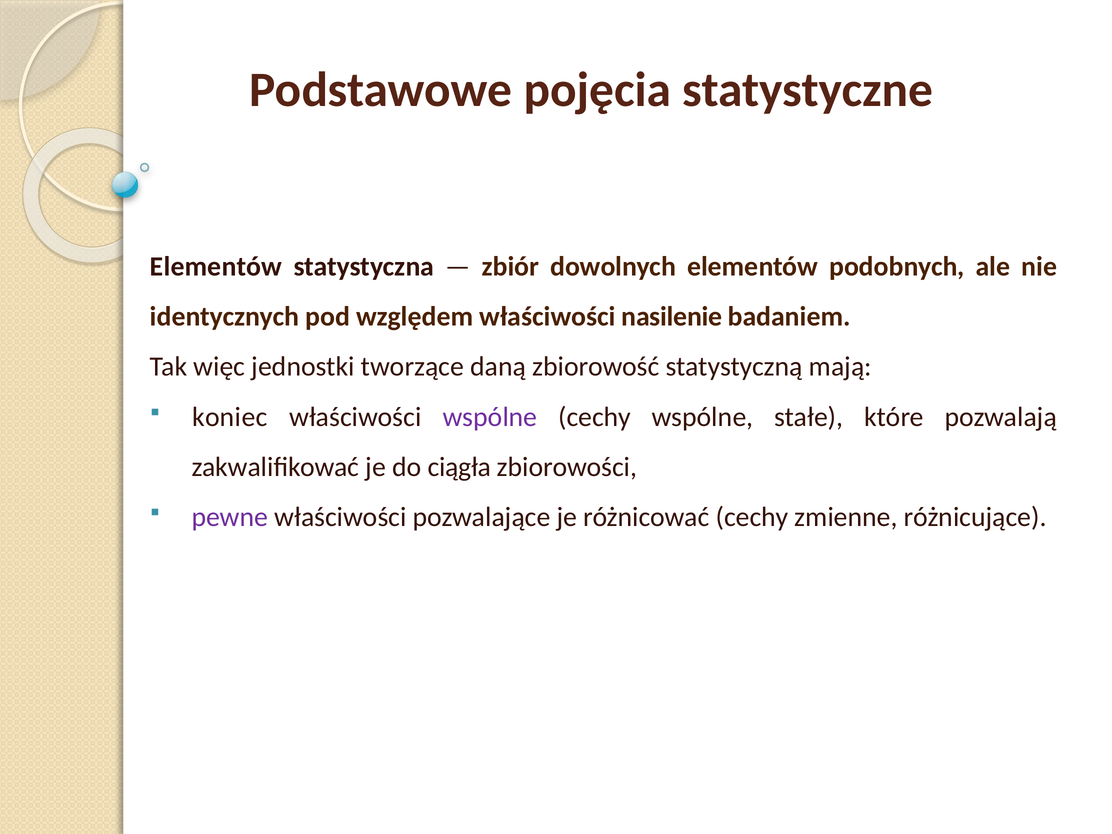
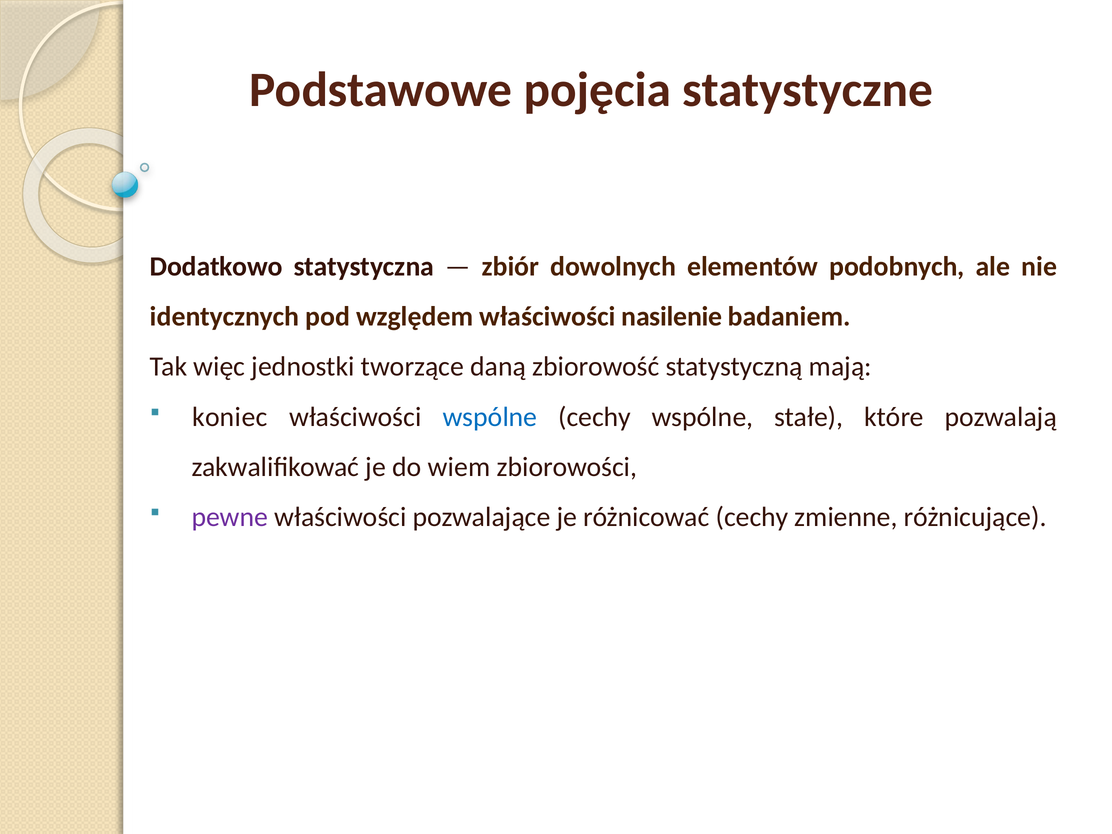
Elementów at (216, 267): Elementów -> Dodatkowo
wspólne at (490, 417) colour: purple -> blue
ciągła: ciągła -> wiem
